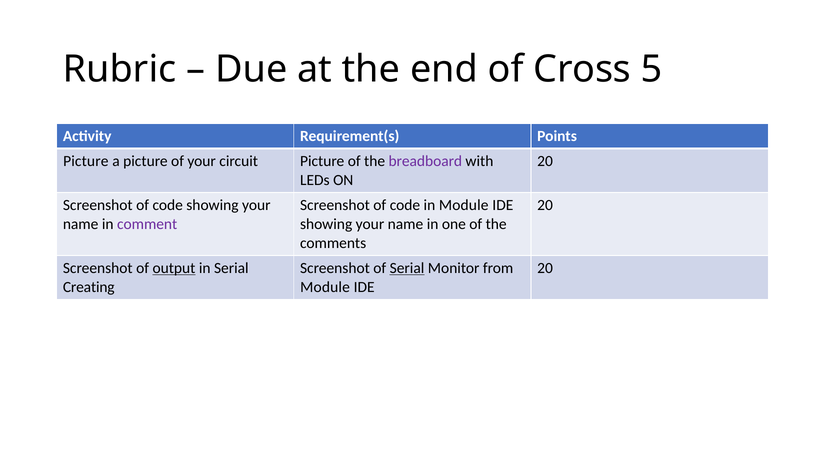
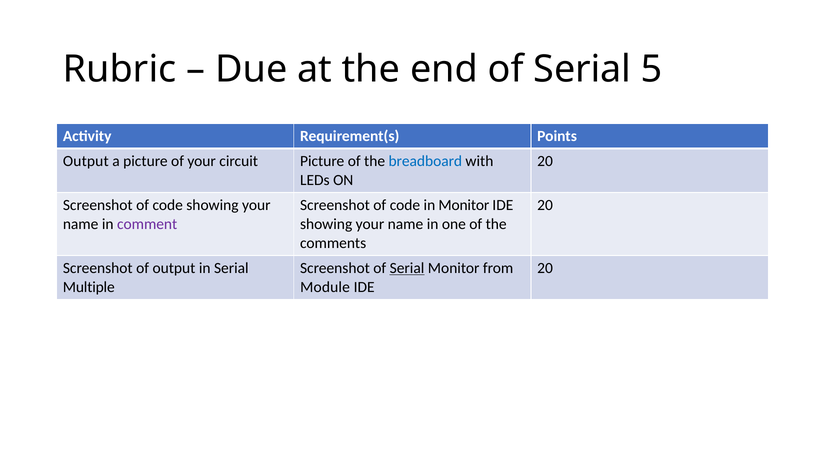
end of Cross: Cross -> Serial
Picture at (86, 161): Picture -> Output
breadboard colour: purple -> blue
in Module: Module -> Monitor
output at (174, 268) underline: present -> none
Creating: Creating -> Multiple
